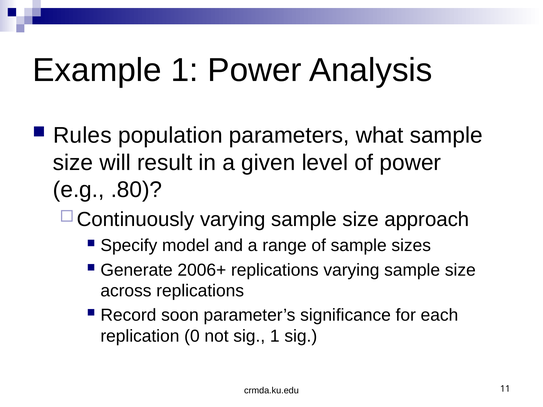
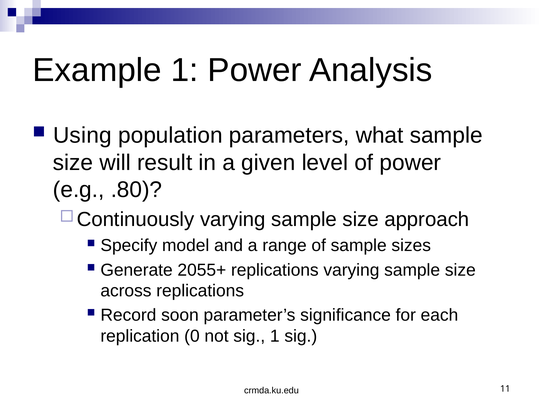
Rules: Rules -> Using
2006+: 2006+ -> 2055+
